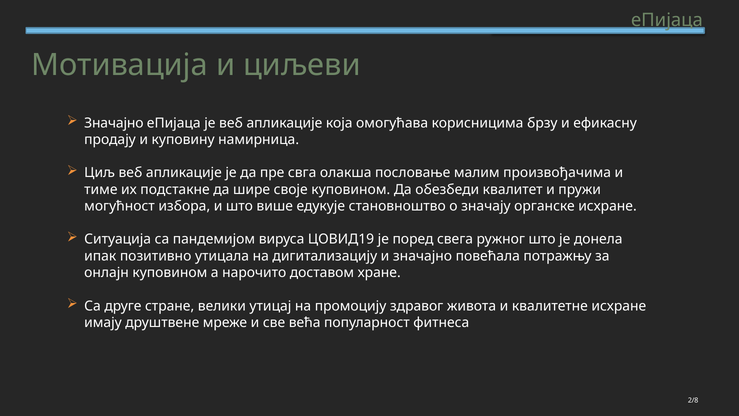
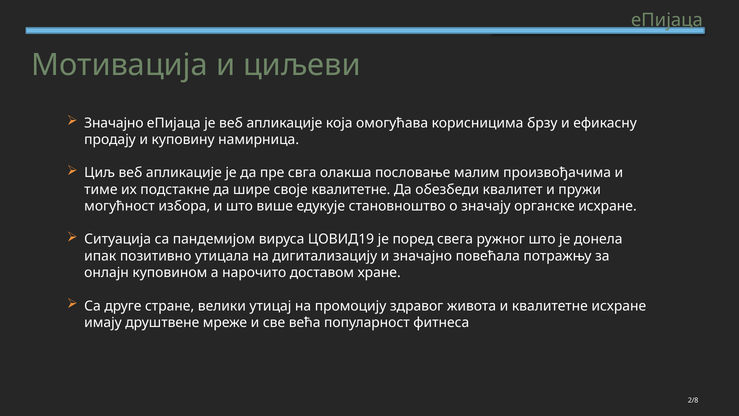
своје куповином: куповином -> квалитетне
